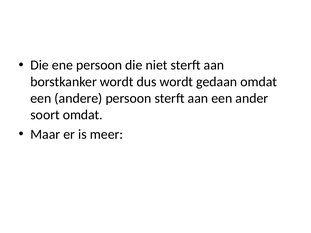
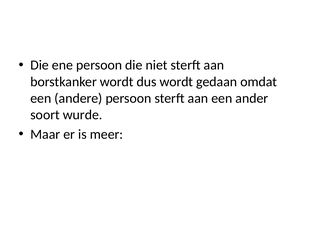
soort omdat: omdat -> wurde
